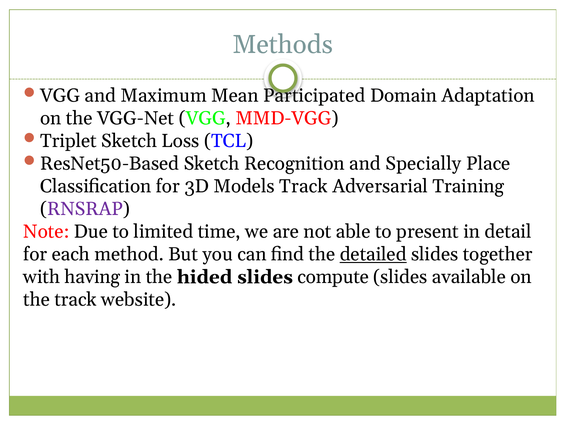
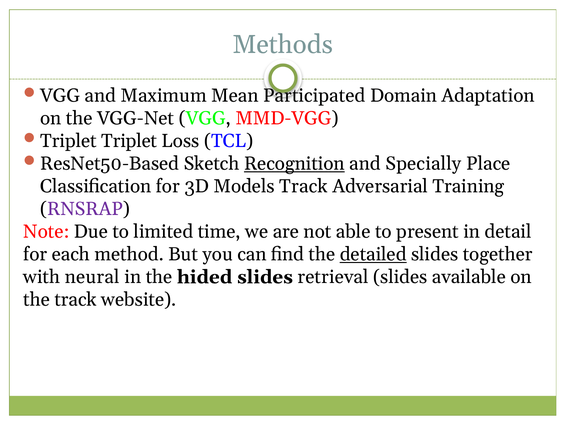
Triplet Sketch: Sketch -> Triplet
Recognition underline: none -> present
having: having -> neural
compute: compute -> retrieval
